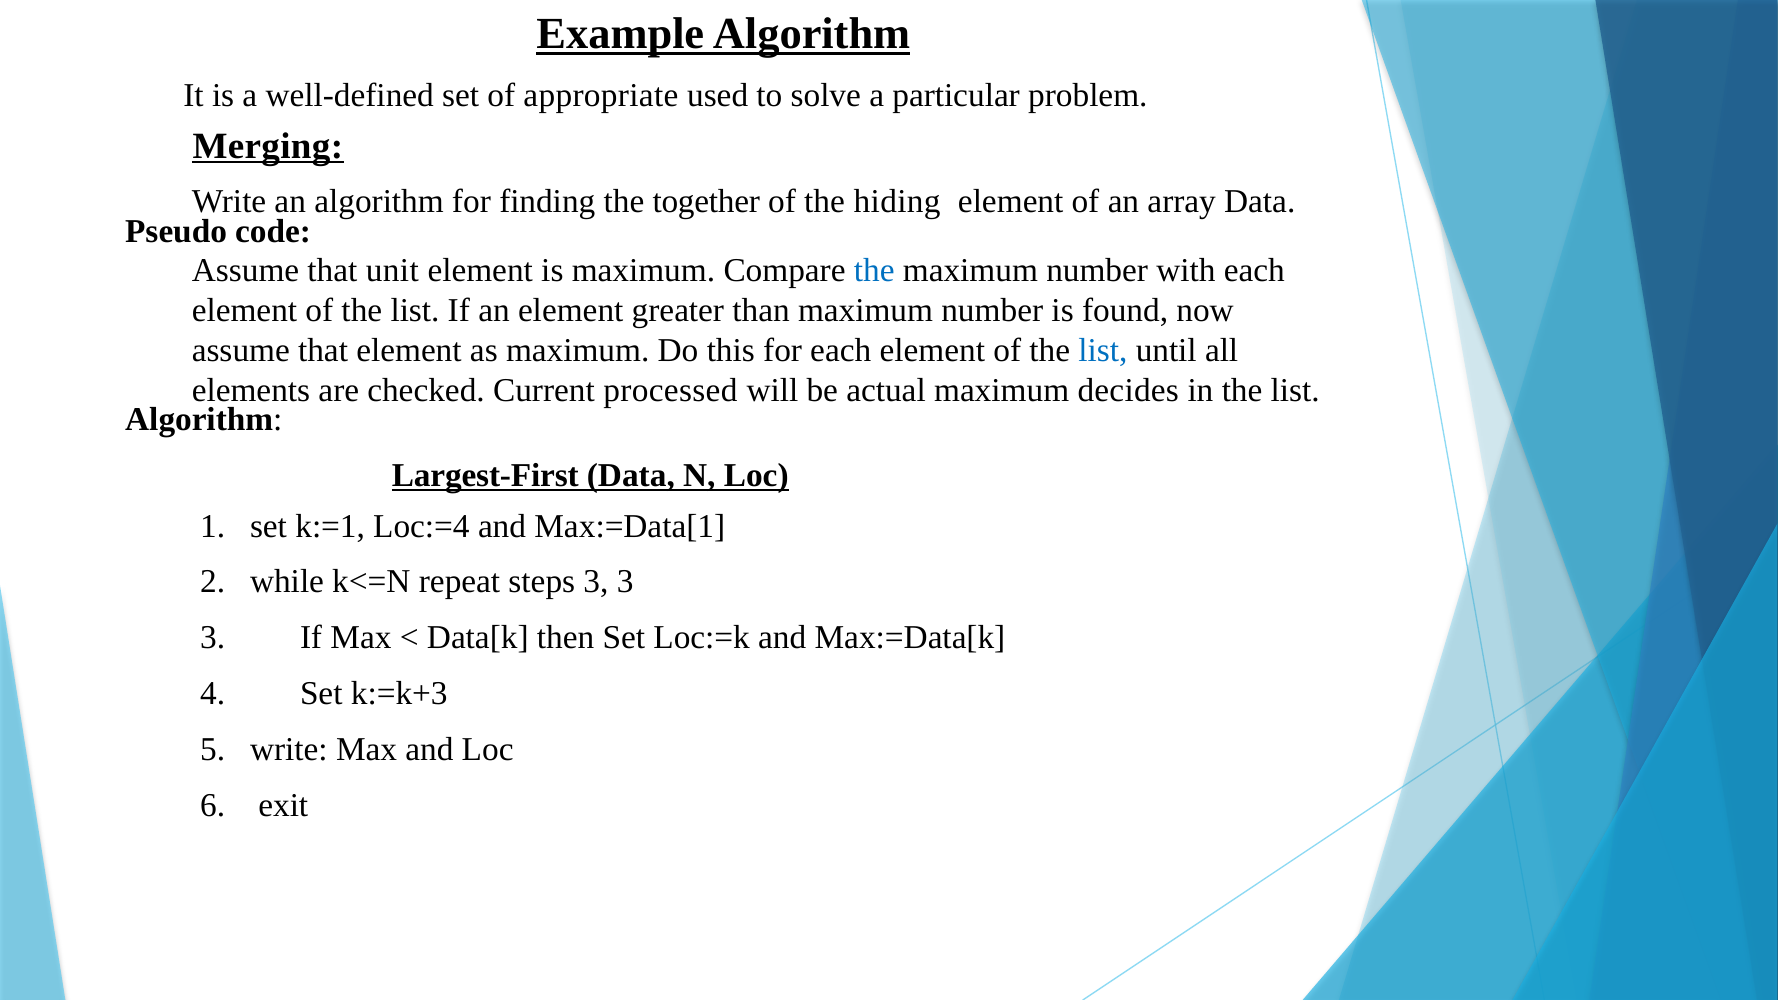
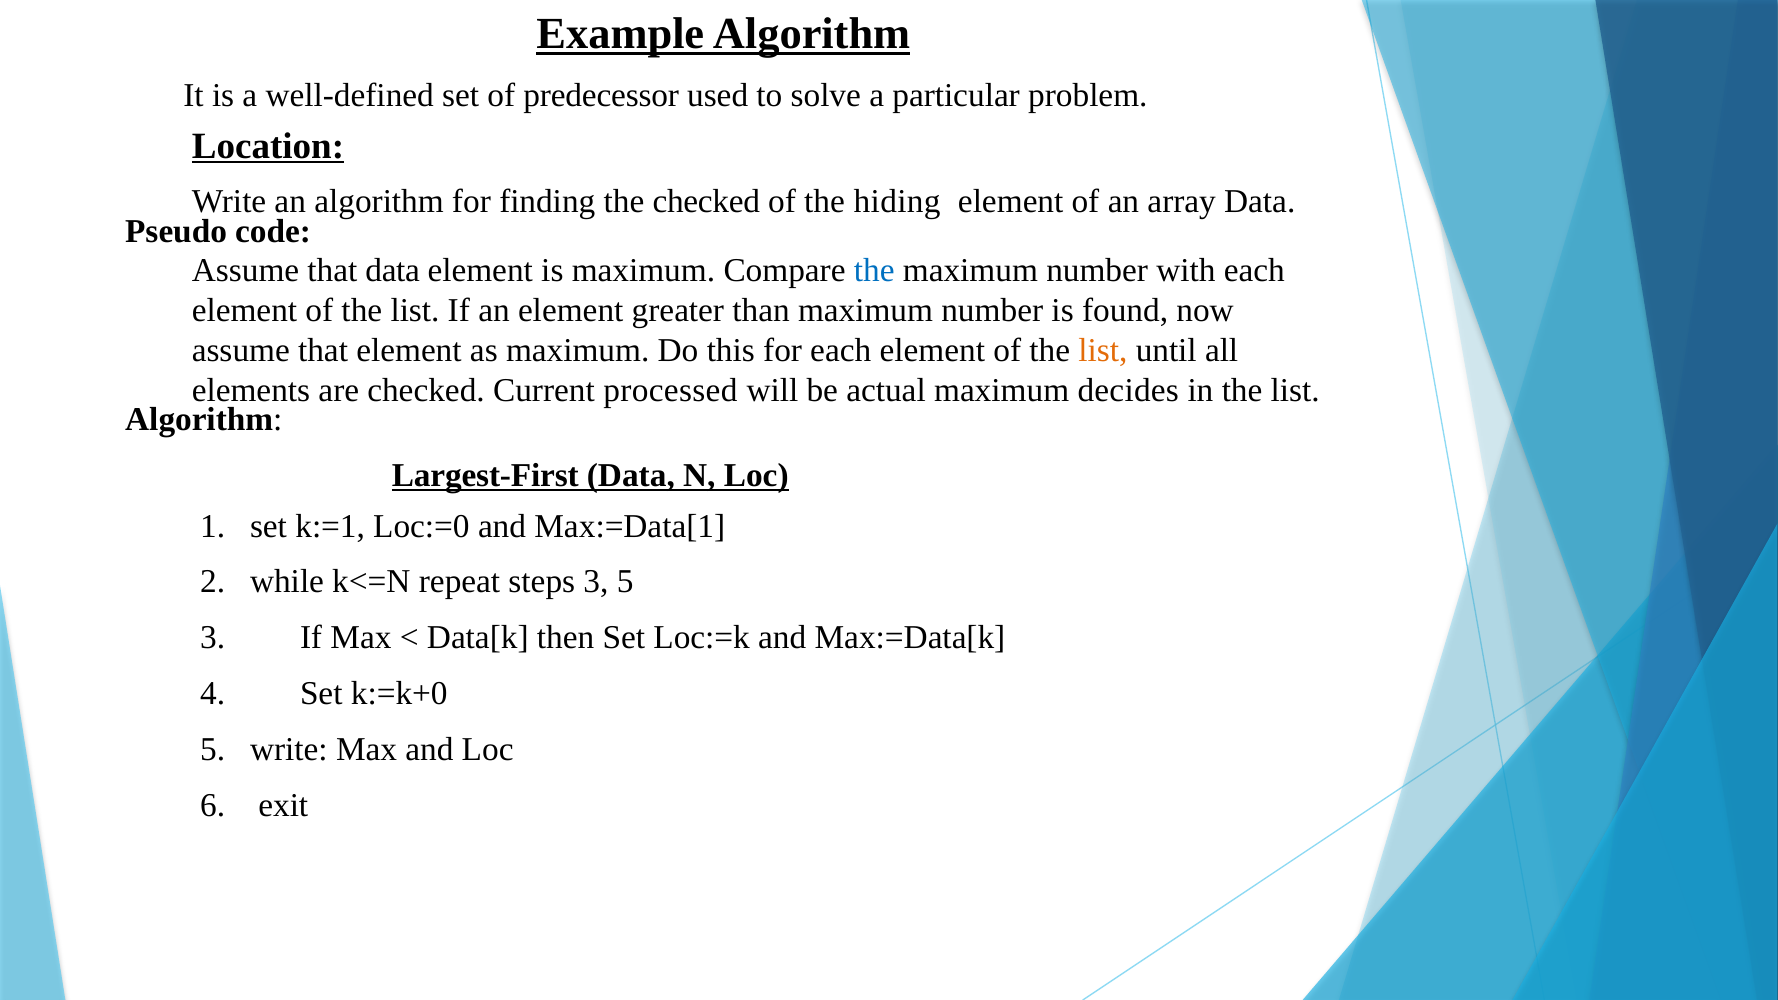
appropriate: appropriate -> predecessor
Merging: Merging -> Location
the together: together -> checked
that unit: unit -> data
list at (1103, 350) colour: blue -> orange
Loc:=4: Loc:=4 -> Loc:=0
steps 3 3: 3 -> 5
k:=k+3: k:=k+3 -> k:=k+0
